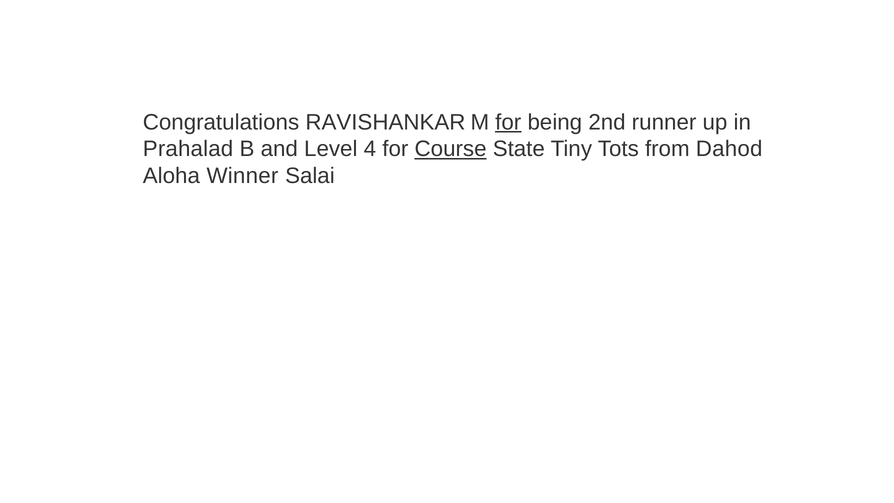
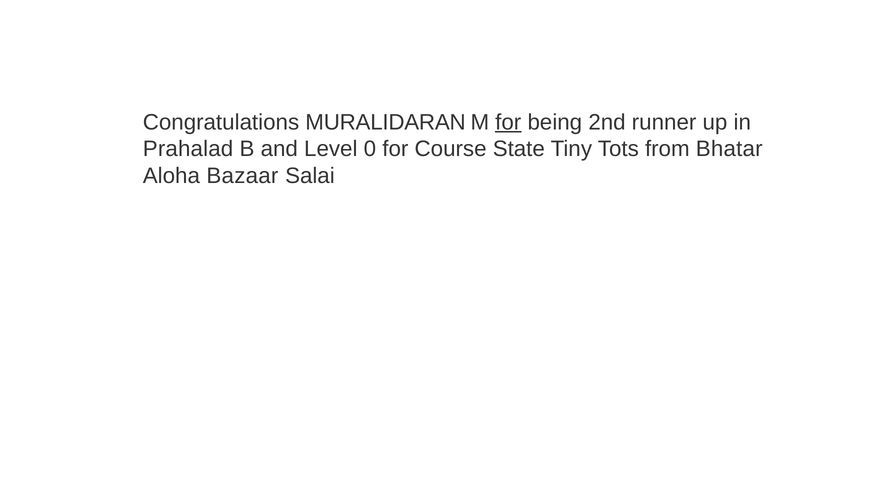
RAVISHANKAR: RAVISHANKAR -> MURALIDARAN
4: 4 -> 0
Course underline: present -> none
Dahod: Dahod -> Bhatar
Winner: Winner -> Bazaar
